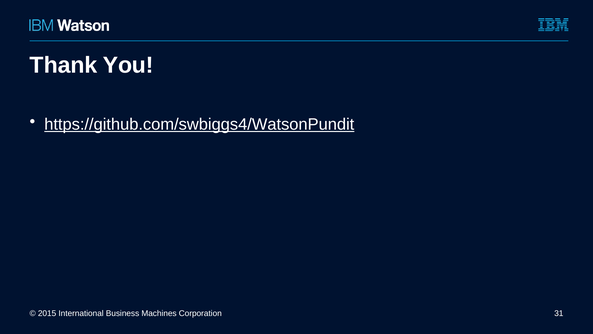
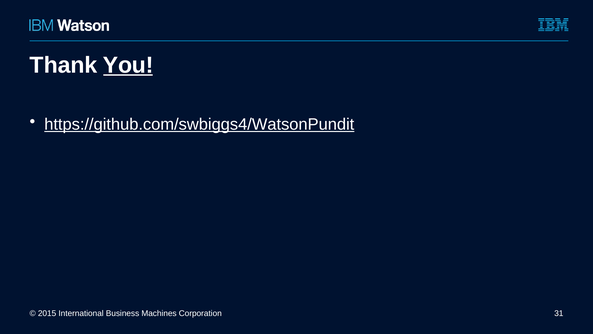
You underline: none -> present
